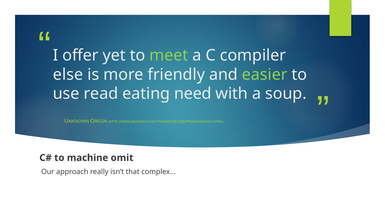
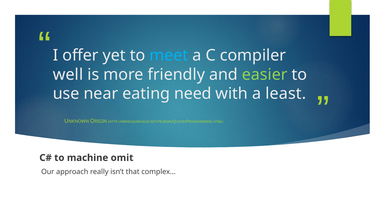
meet colour: light green -> light blue
else: else -> well
read: read -> near
soup: soup -> least
